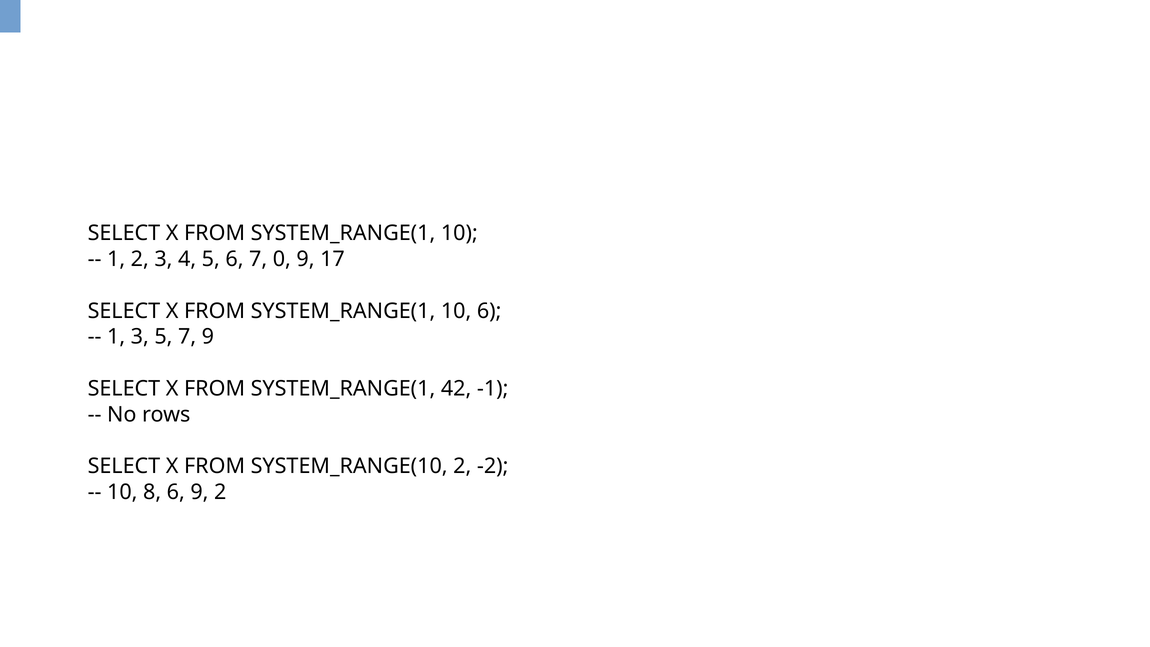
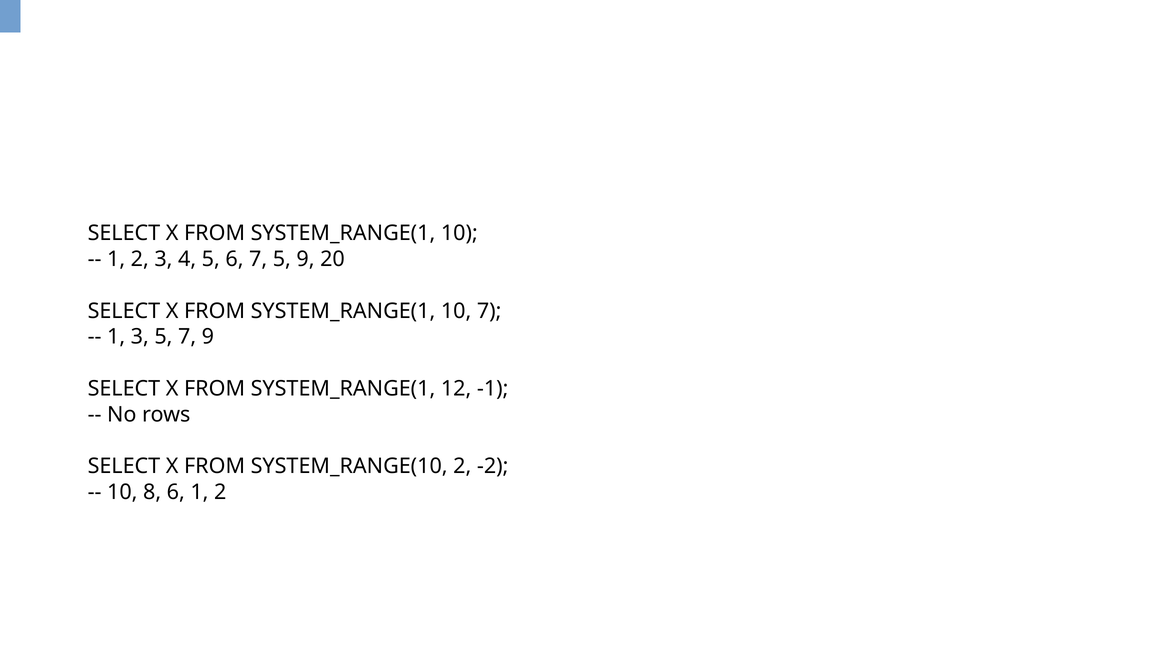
7 0: 0 -> 5
17: 17 -> 20
10 6: 6 -> 7
42: 42 -> 12
6 9: 9 -> 1
